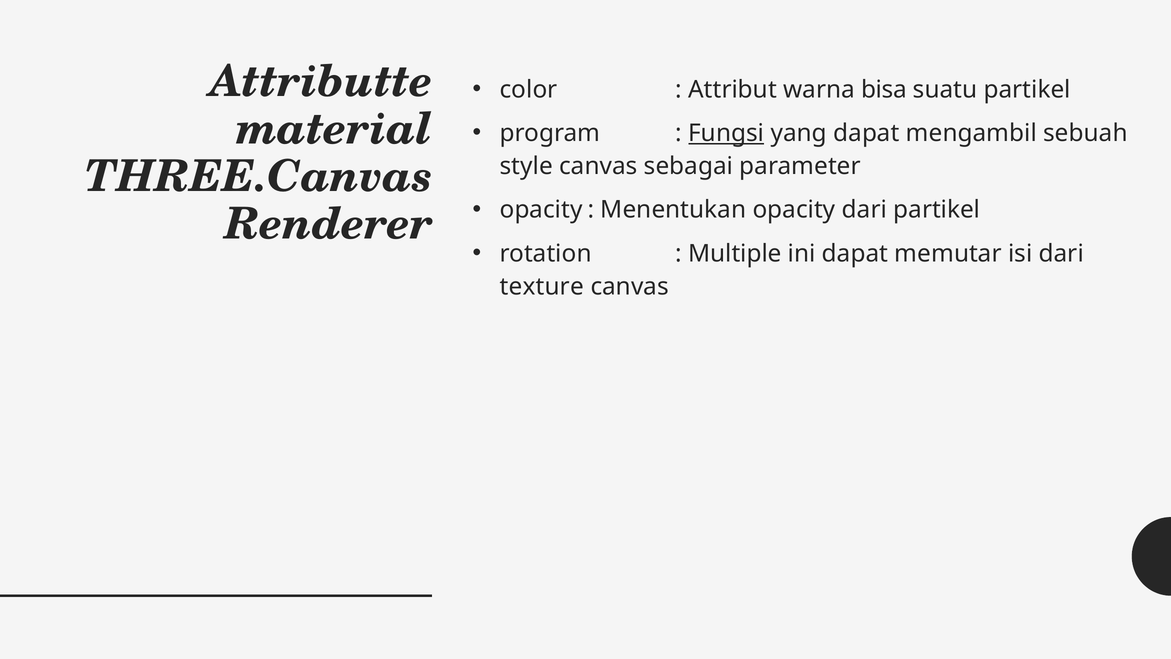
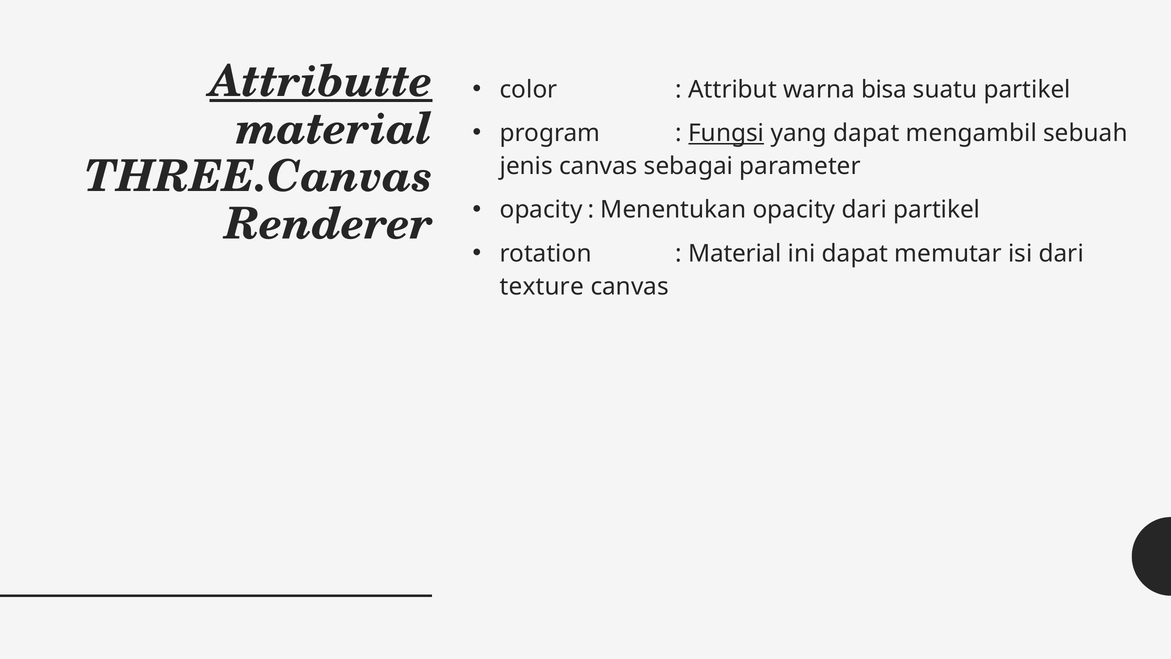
Attributte underline: none -> present
style: style -> jenis
Multiple at (735, 254): Multiple -> Material
